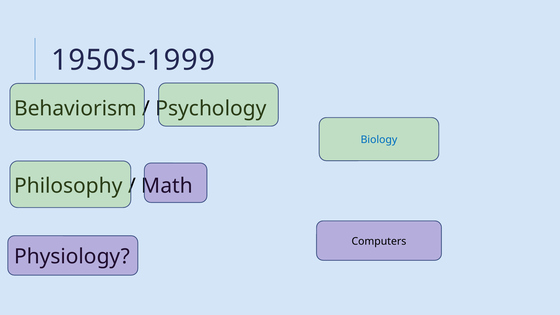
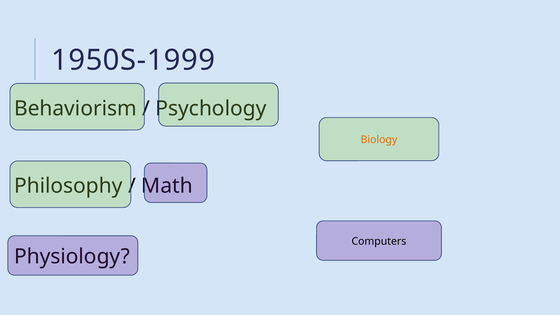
Biology colour: blue -> orange
